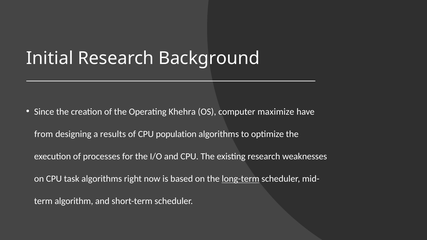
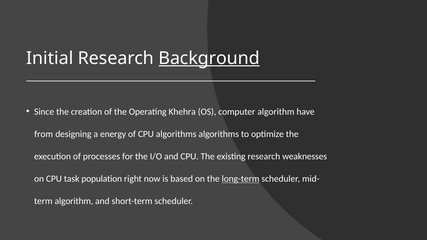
Background underline: none -> present
computer maximize: maximize -> algorithm
results: results -> energy
CPU population: population -> algorithms
task algorithms: algorithms -> population
